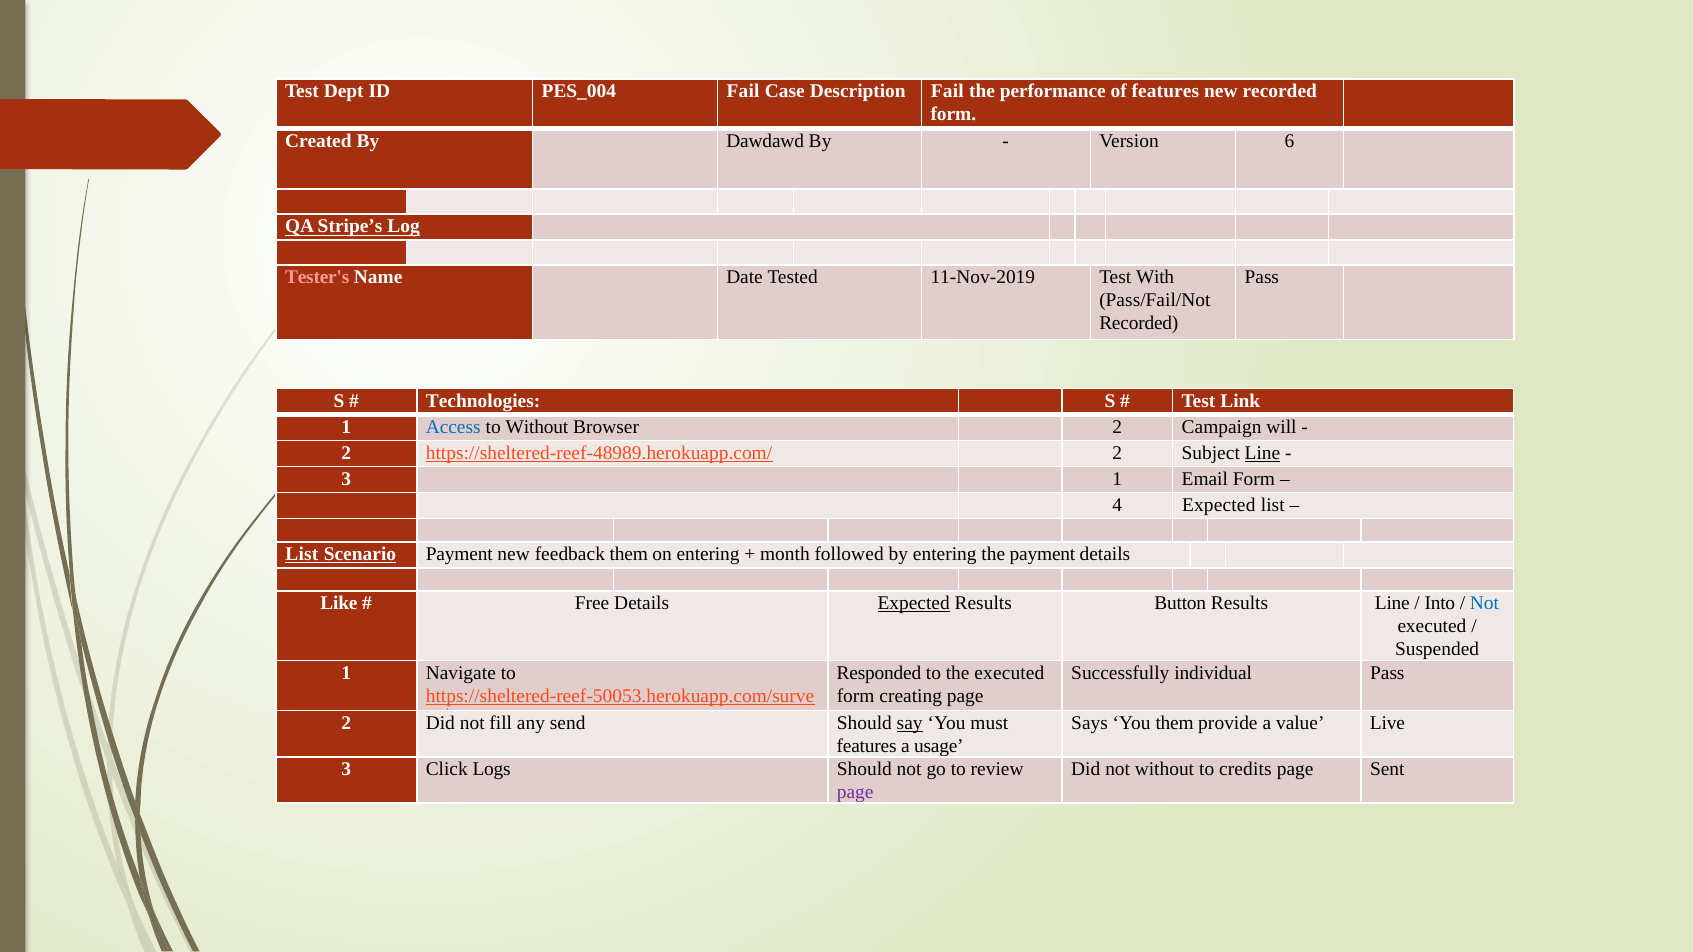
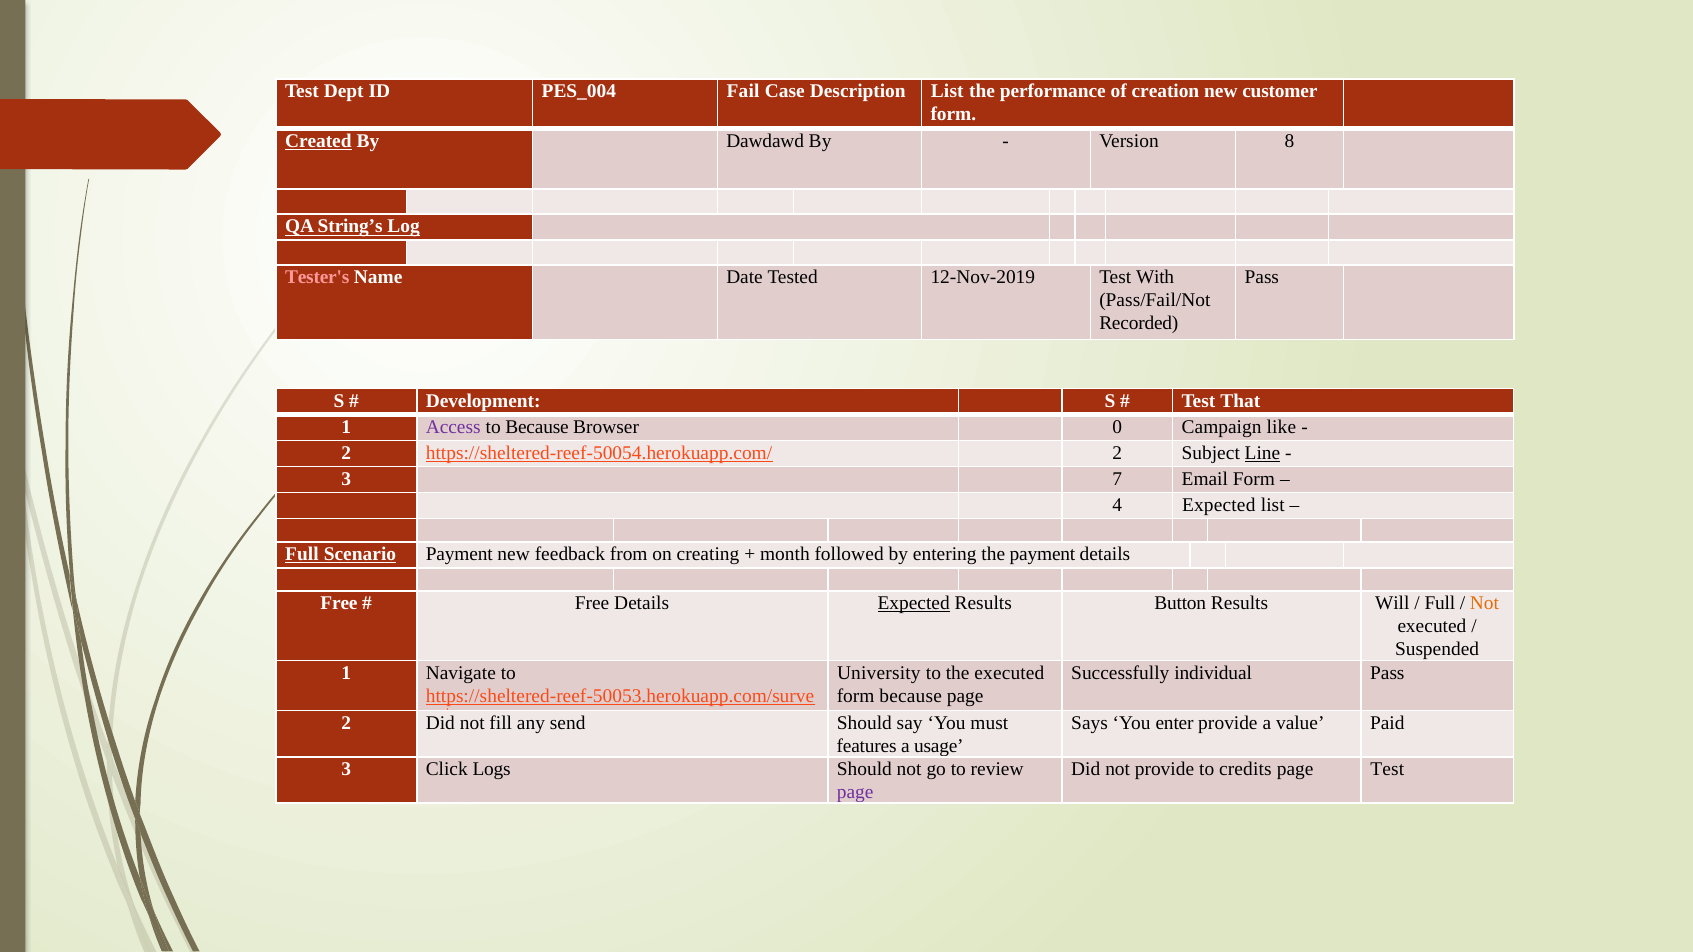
Description Fail: Fail -> List
of features: features -> creation
new recorded: recorded -> customer
Created underline: none -> present
6: 6 -> 8
Stripe’s: Stripe’s -> String’s
11-Nov-2019: 11-Nov-2019 -> 12-Nov-2019
Technologies: Technologies -> Development
Link: Link -> That
Access colour: blue -> purple
to Without: Without -> Because
Browser 2: 2 -> 0
will: will -> like
https://sheltered-reef-48989.herokuapp.com/: https://sheltered-reef-48989.herokuapp.com/ -> https://sheltered-reef-50054.herokuapp.com/
3 1: 1 -> 7
List at (302, 554): List -> Full
feedback them: them -> from
on entering: entering -> creating
Like at (339, 604): Like -> Free
Results Line: Line -> Will
Into at (1440, 604): Into -> Full
Not at (1485, 604) colour: blue -> orange
Responded: Responded -> University
form creating: creating -> because
say underline: present -> none
You them: them -> enter
Live: Live -> Paid
not without: without -> provide
page Sent: Sent -> Test
